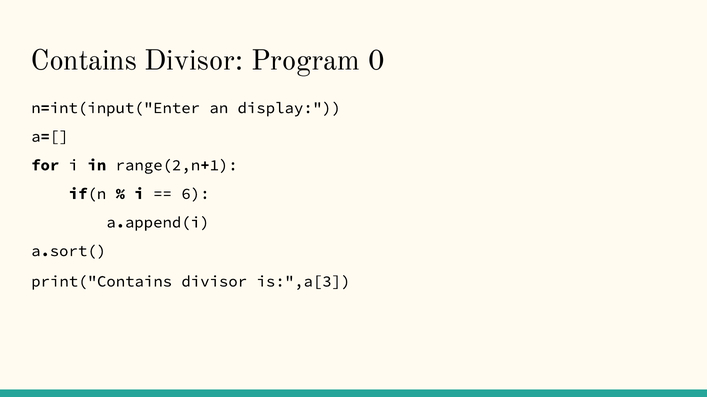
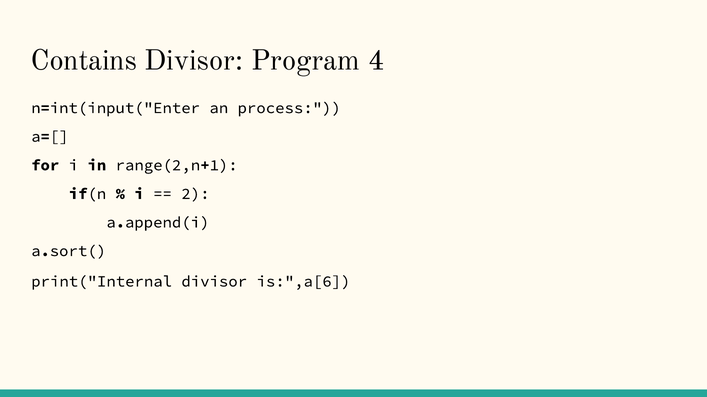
0: 0 -> 4
display: display -> process
6: 6 -> 2
print("Contains: print("Contains -> print("Internal
is:",a[3: is:",a[3 -> is:",a[6
